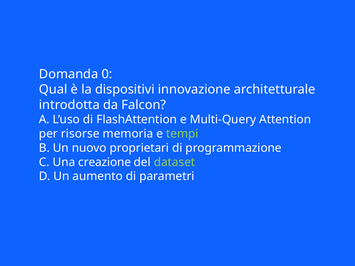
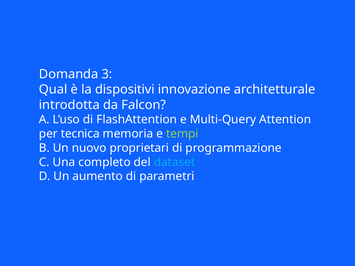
0: 0 -> 3
risorse: risorse -> tecnica
creazione: creazione -> completo
dataset colour: light green -> light blue
